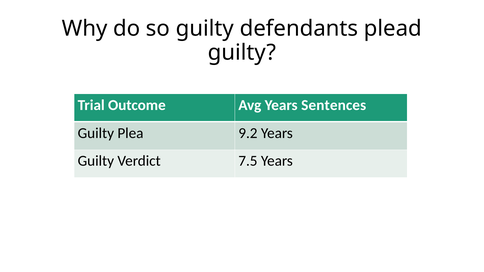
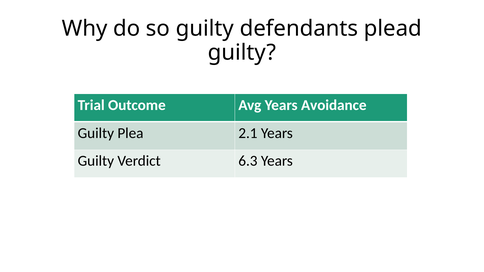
Sentences: Sentences -> Avoidance
9.2: 9.2 -> 2.1
7.5: 7.5 -> 6.3
